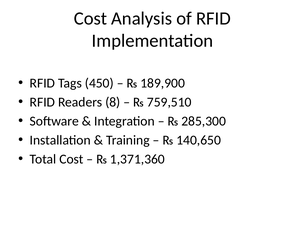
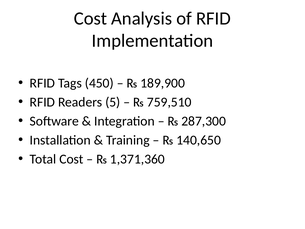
8: 8 -> 5
285,300: 285,300 -> 287,300
